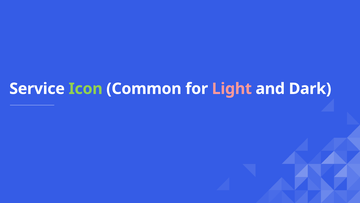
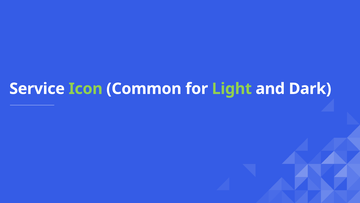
Light colour: pink -> light green
